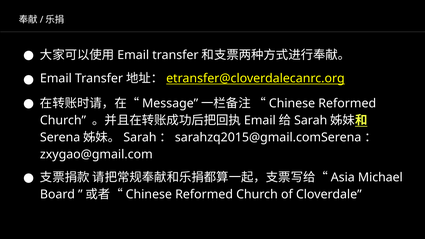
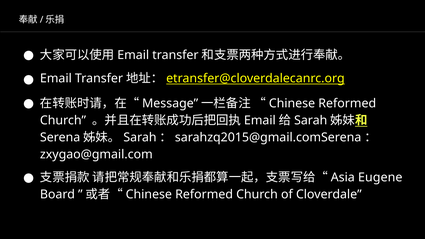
Michael: Michael -> Eugene
